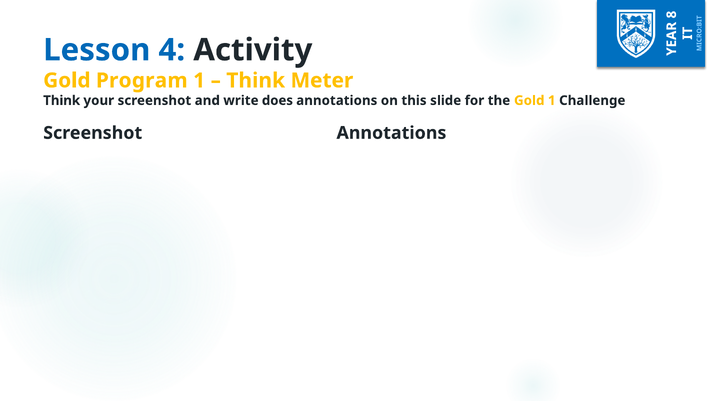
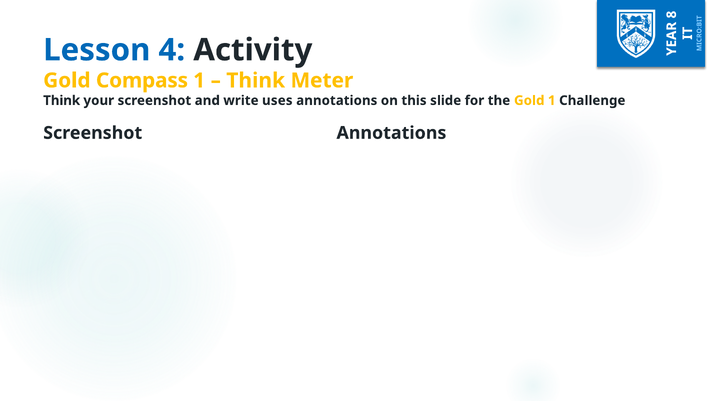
Program: Program -> Compass
does: does -> uses
